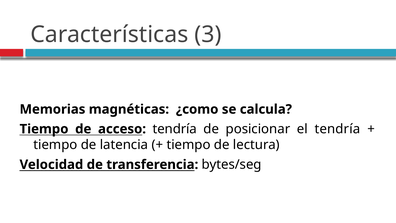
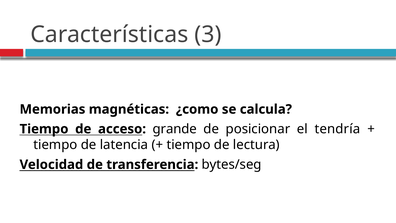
acceso tendría: tendría -> grande
